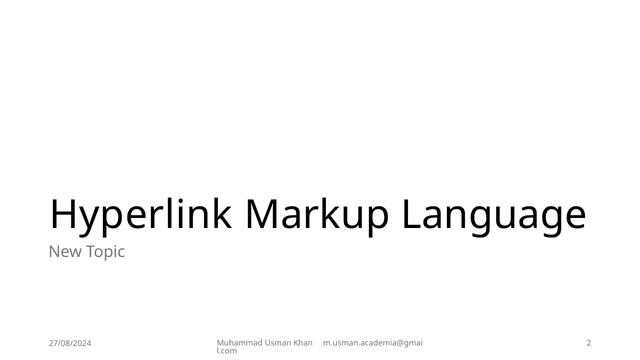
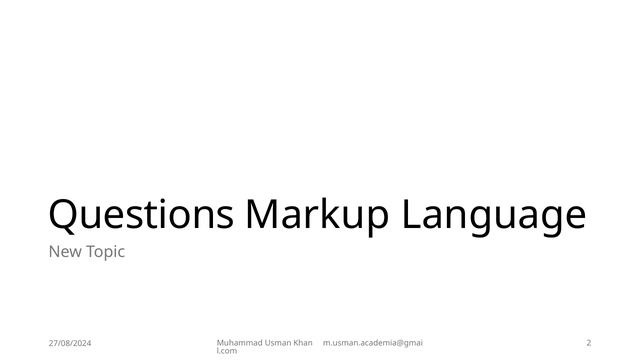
Hyperlink: Hyperlink -> Questions
